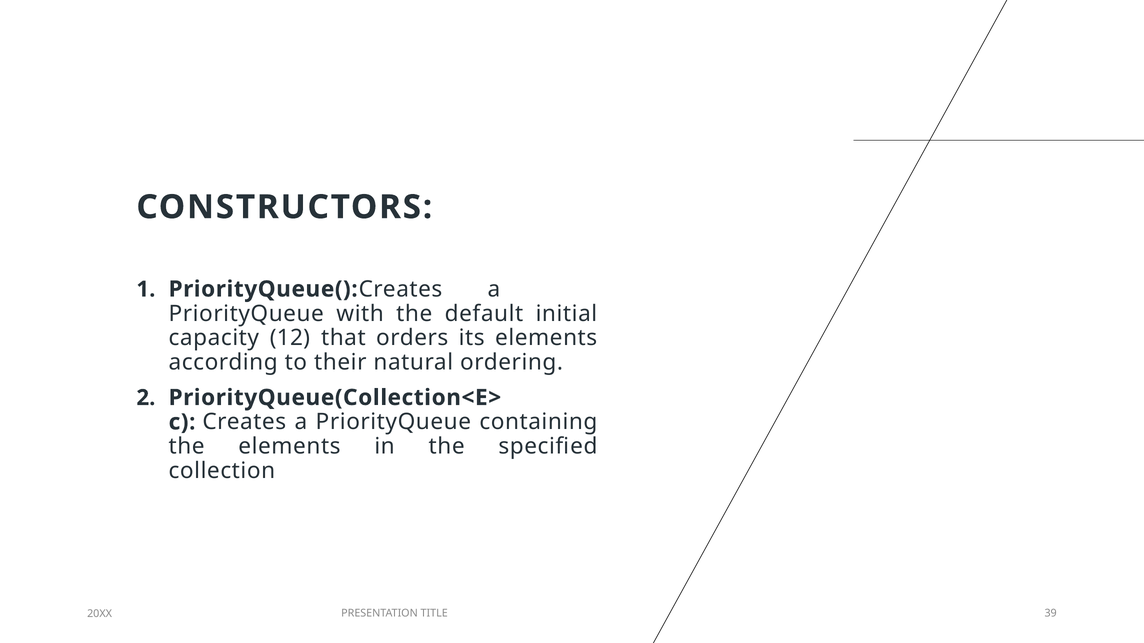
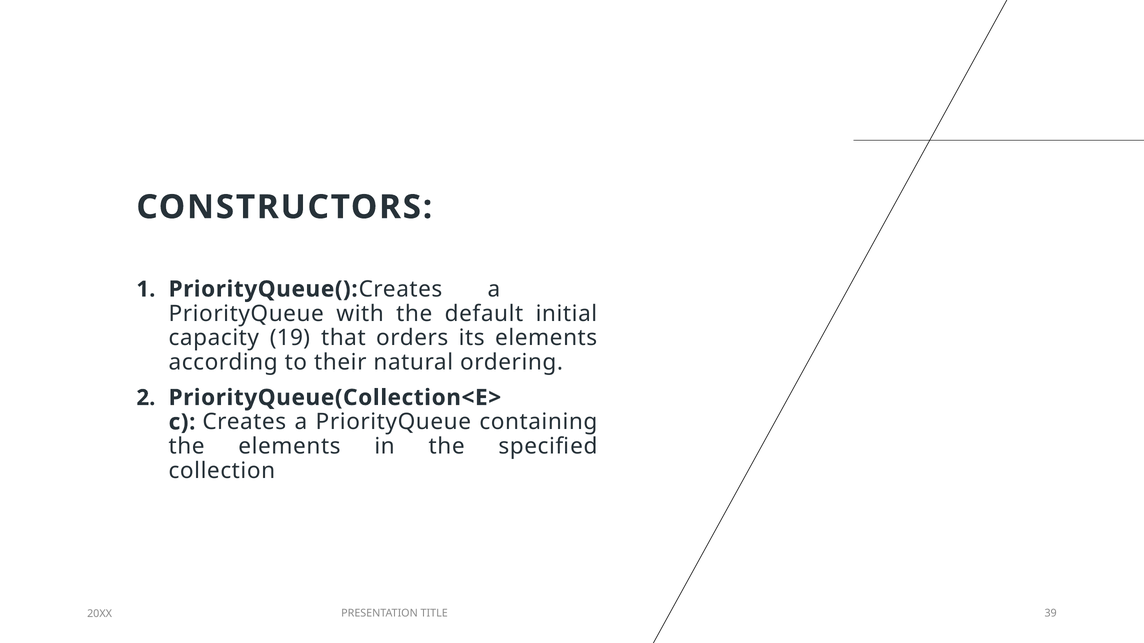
12: 12 -> 19
